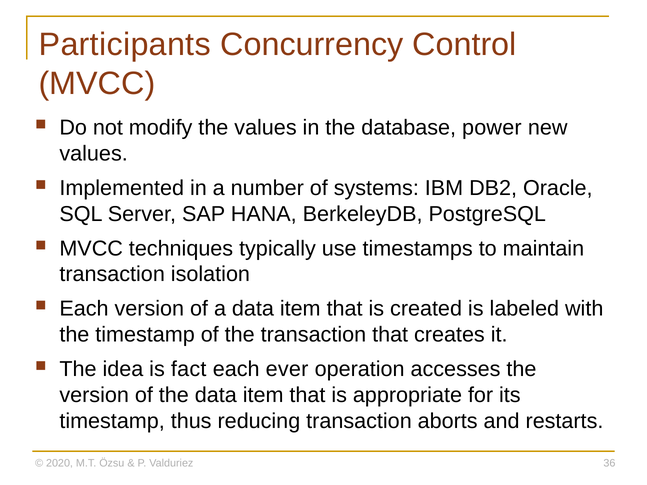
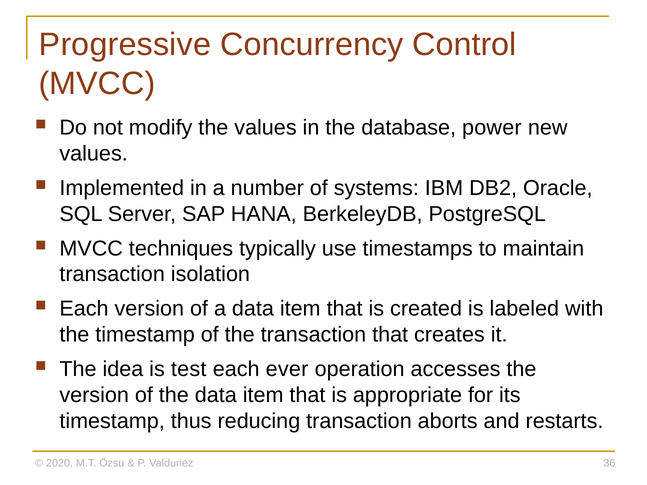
Participants: Participants -> Progressive
fact: fact -> test
